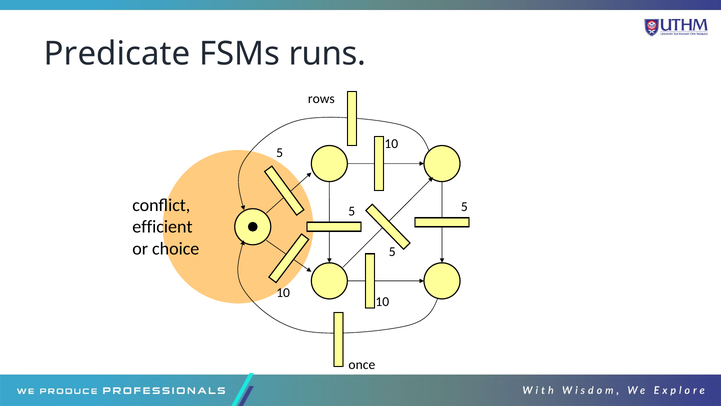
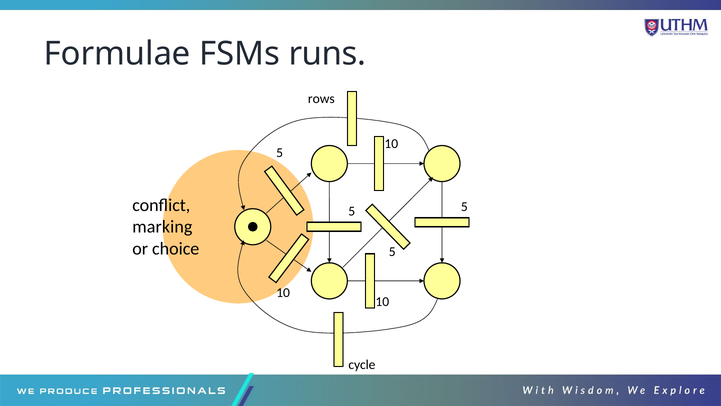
Predicate: Predicate -> Formulae
efficient: efficient -> marking
once: once -> cycle
